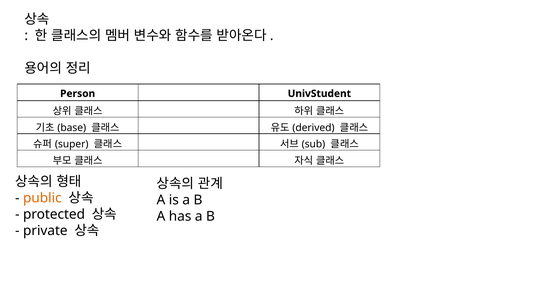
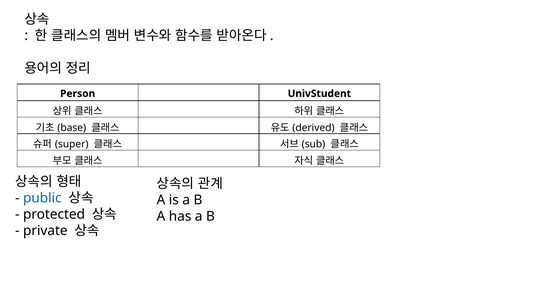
public colour: orange -> blue
